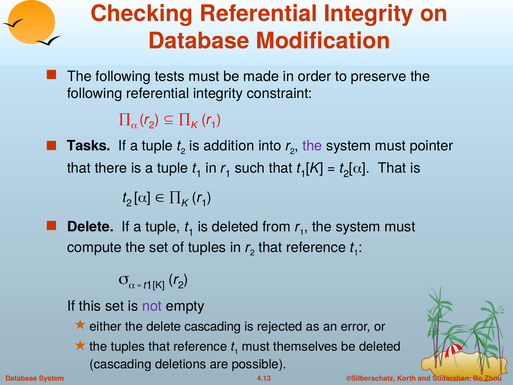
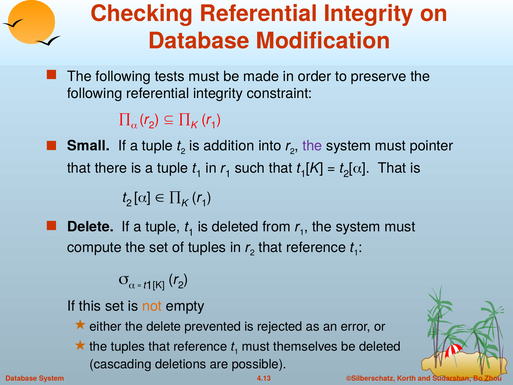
Tasks: Tasks -> Small
not colour: purple -> orange
delete cascading: cascading -> prevented
